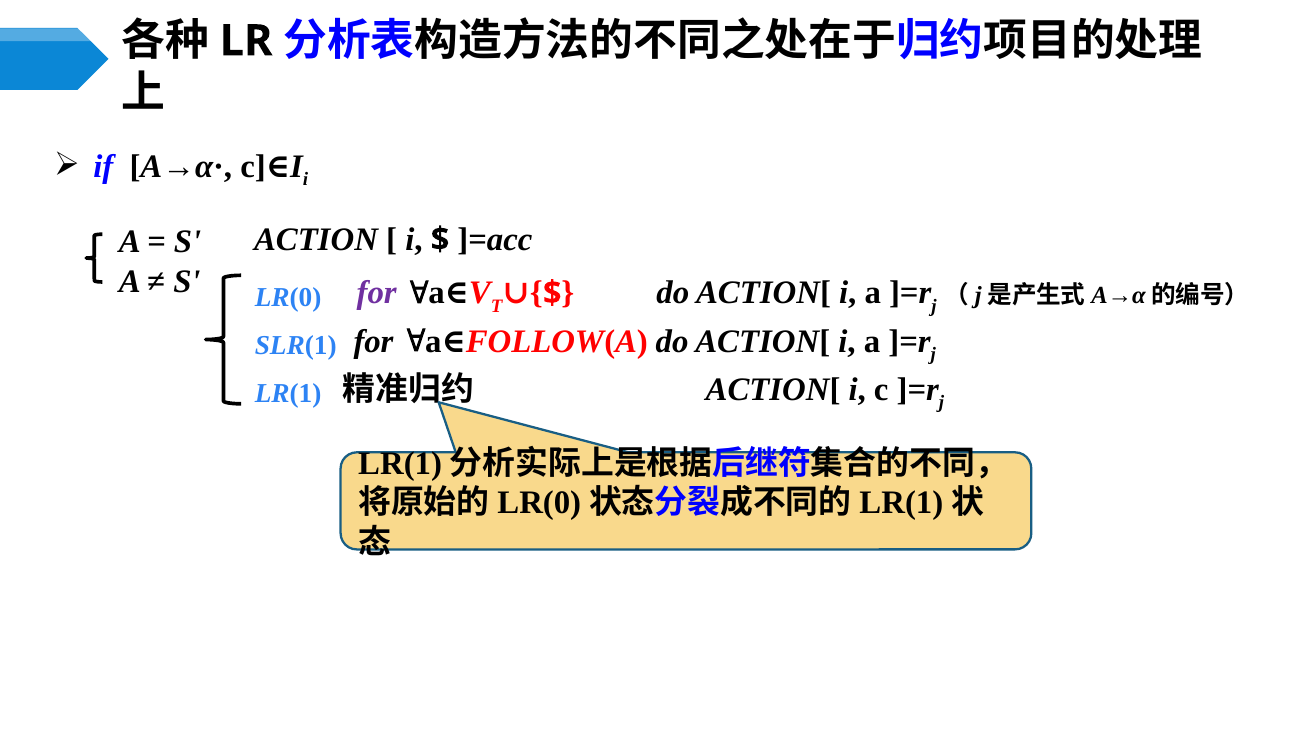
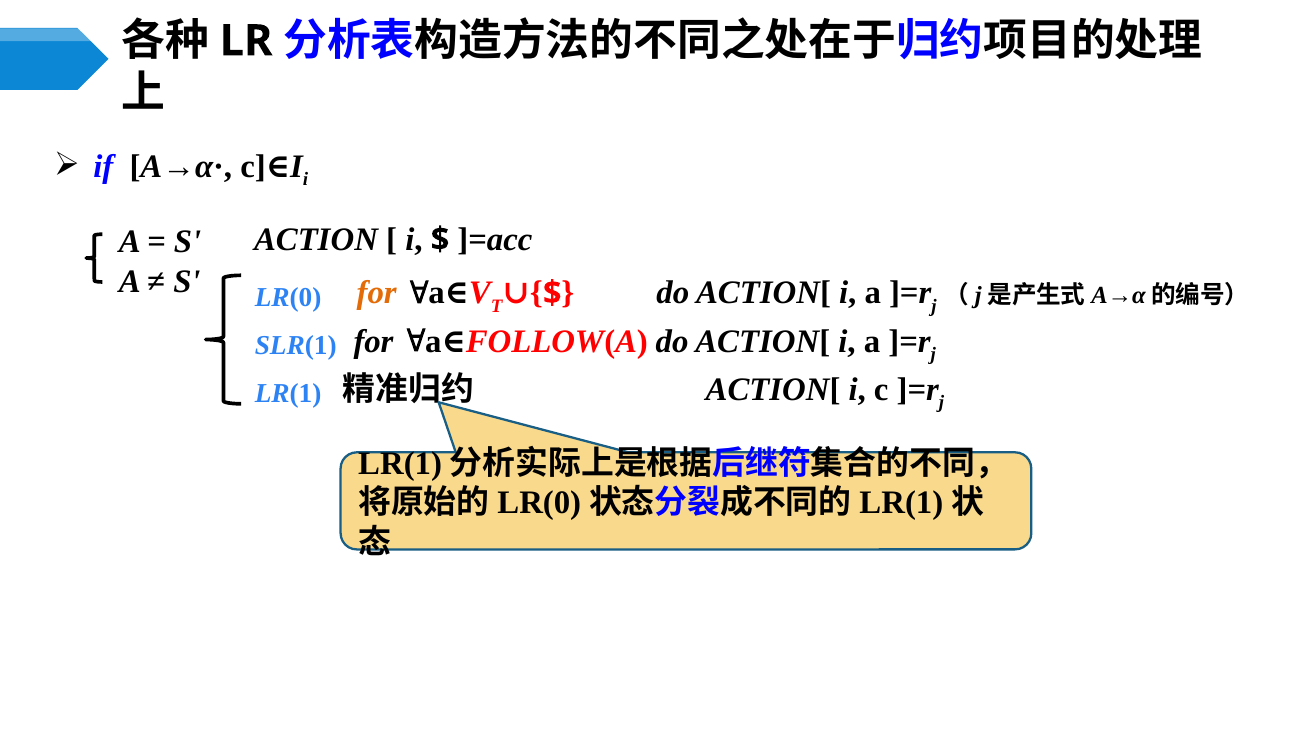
for at (377, 293) colour: purple -> orange
